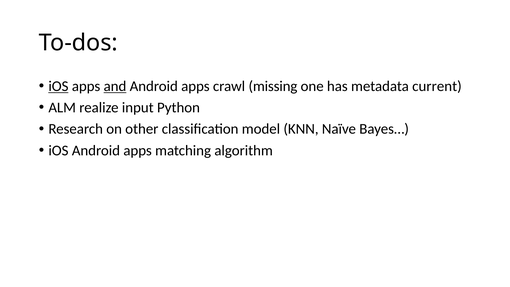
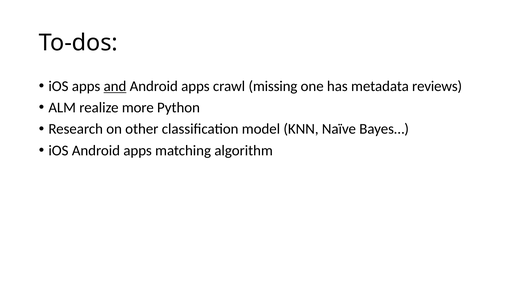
iOS at (58, 86) underline: present -> none
current: current -> reviews
input: input -> more
